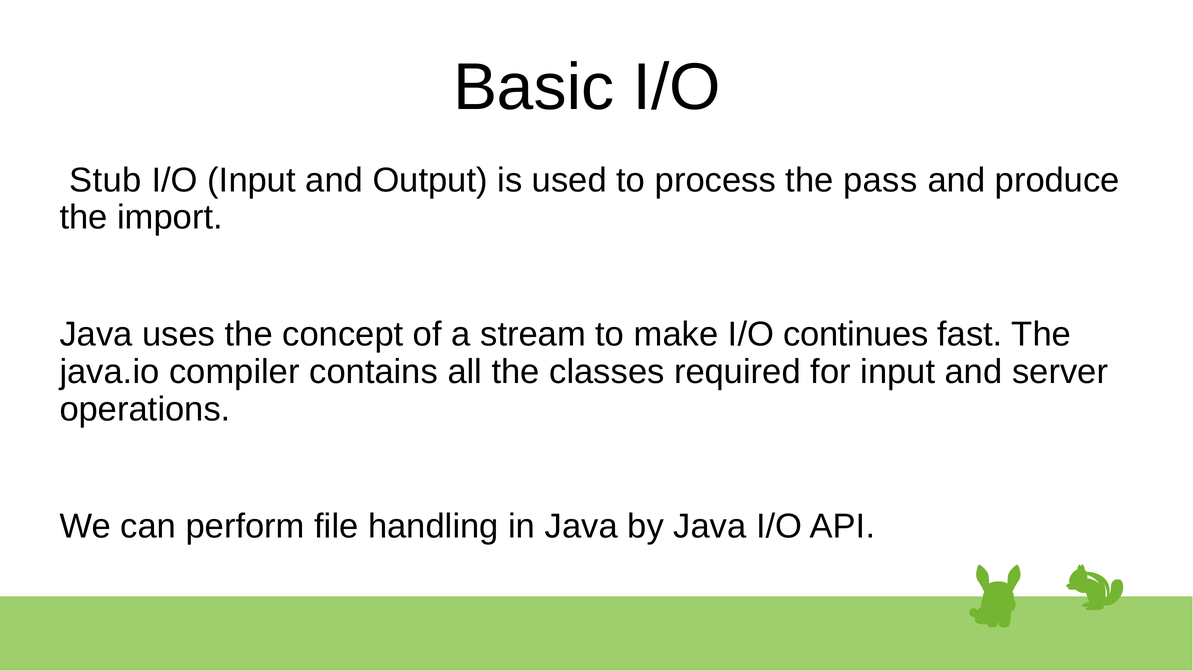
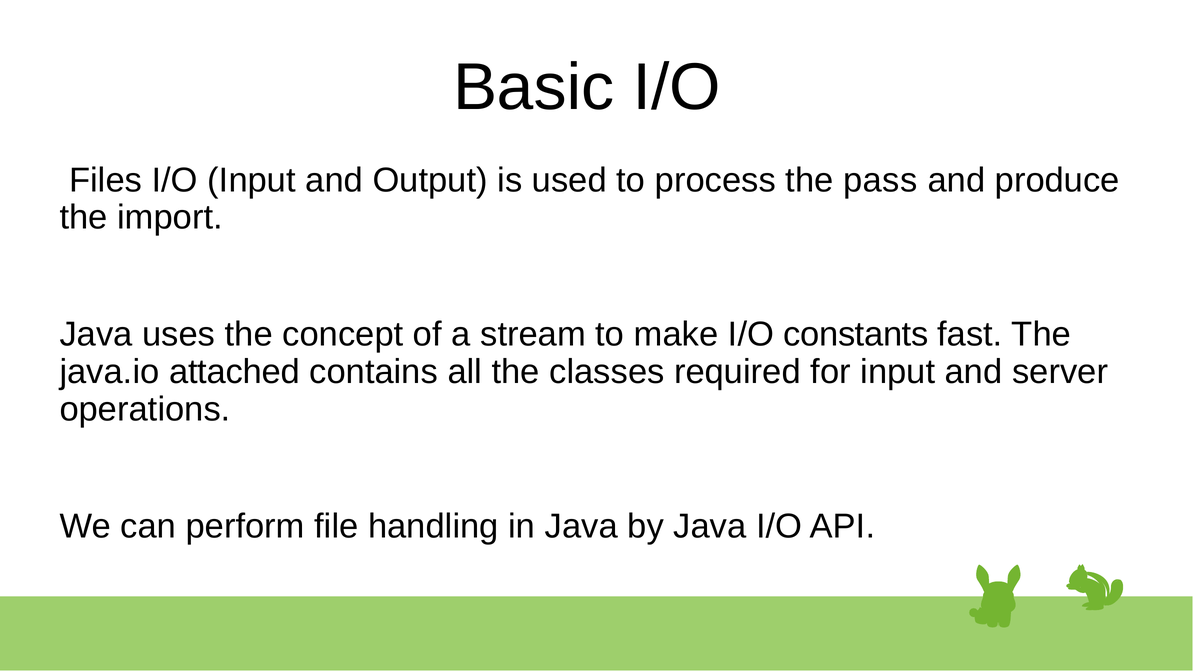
Stub: Stub -> Files
continues: continues -> constants
compiler: compiler -> attached
